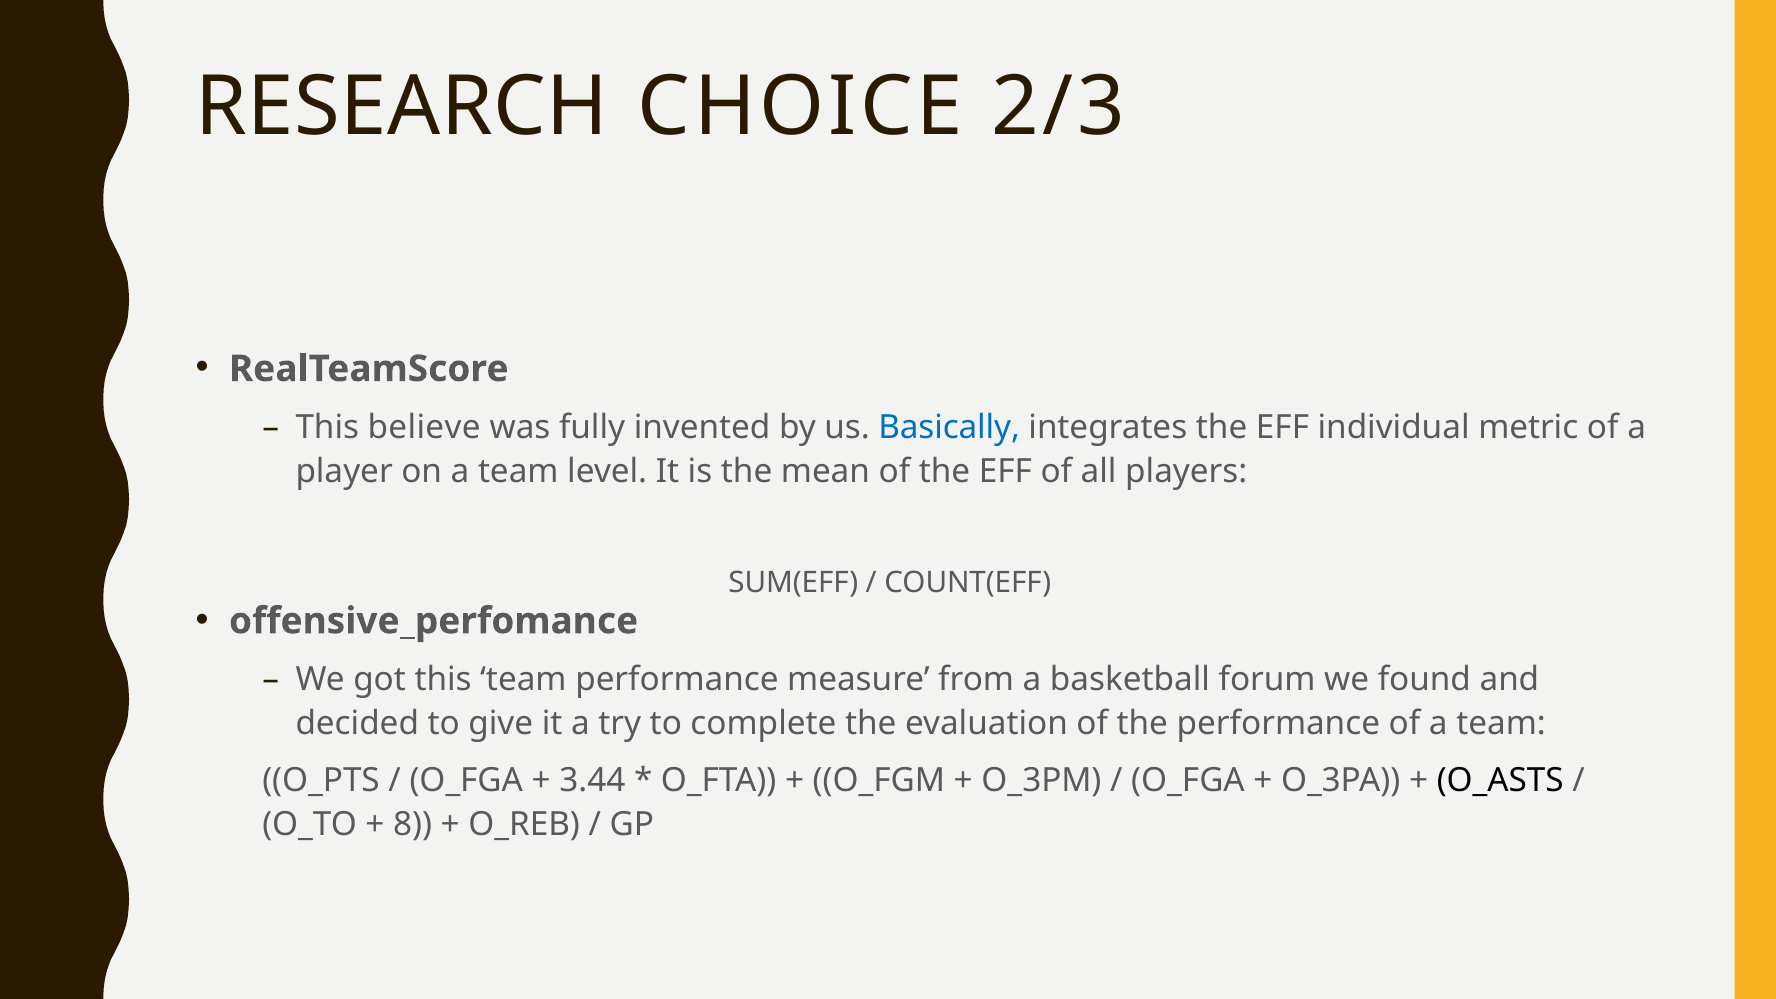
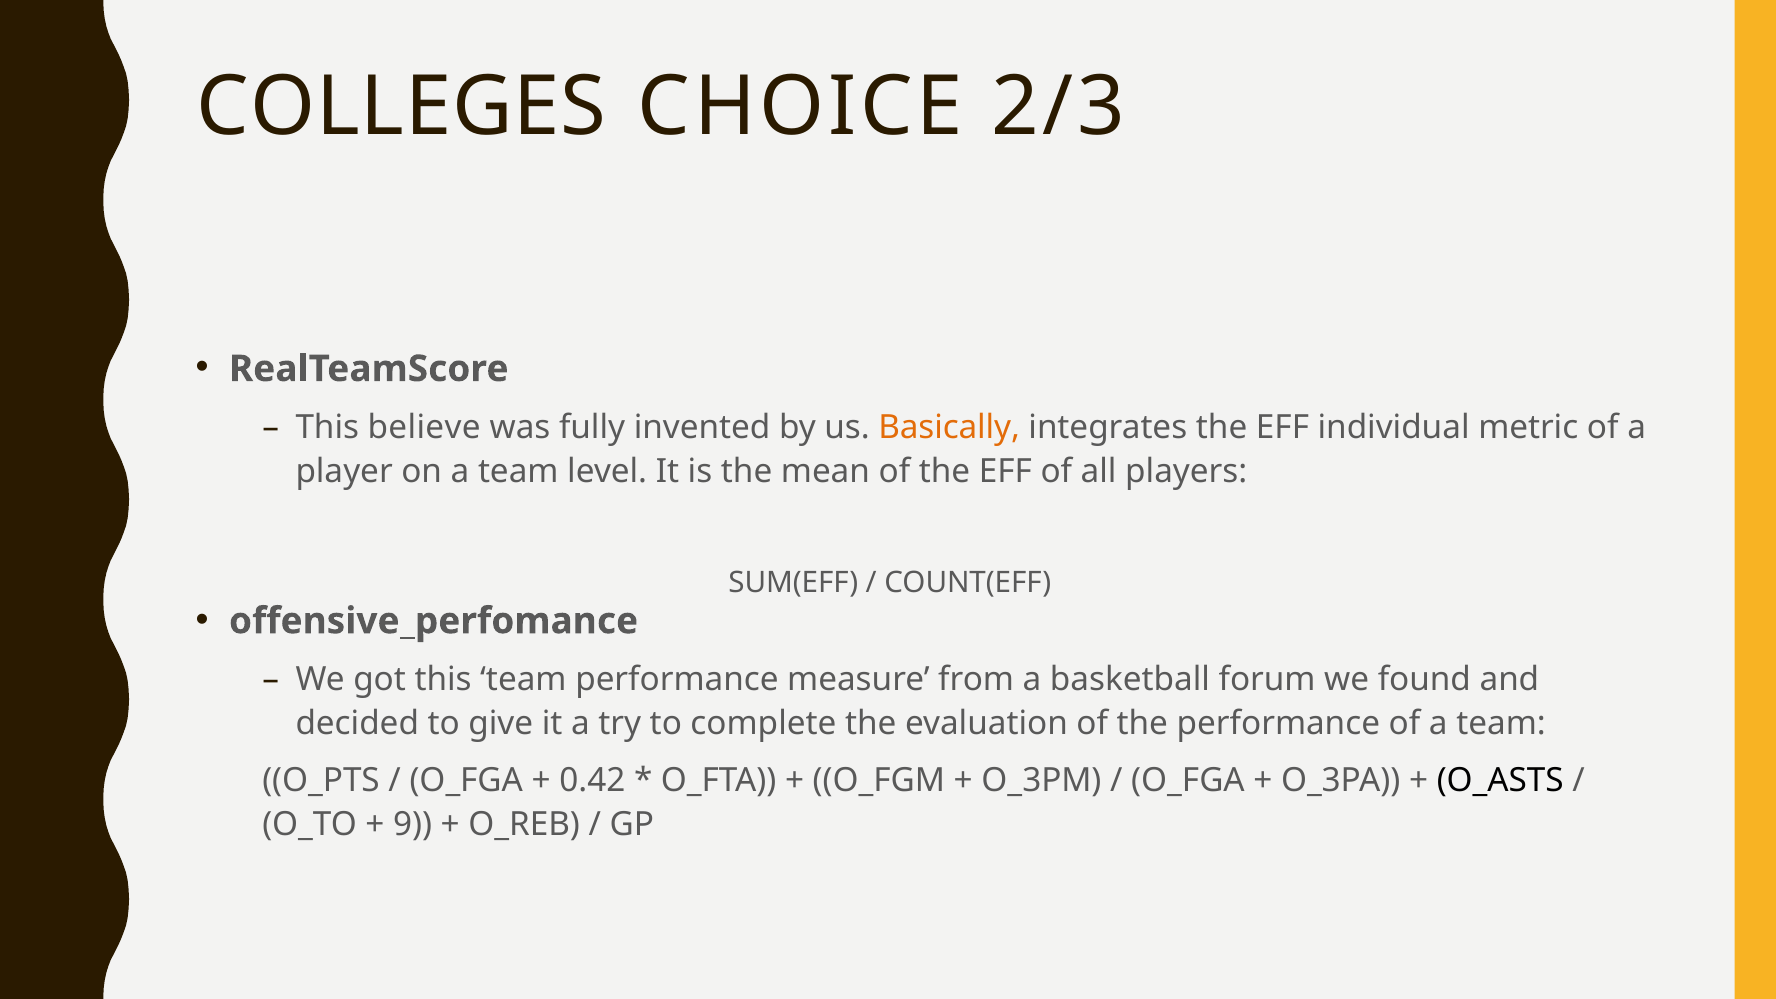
RESEARCH: RESEARCH -> COLLEGES
Basically colour: blue -> orange
3.44: 3.44 -> 0.42
8: 8 -> 9
